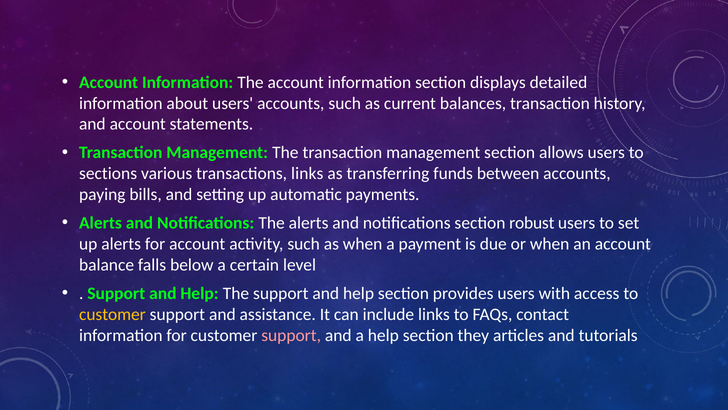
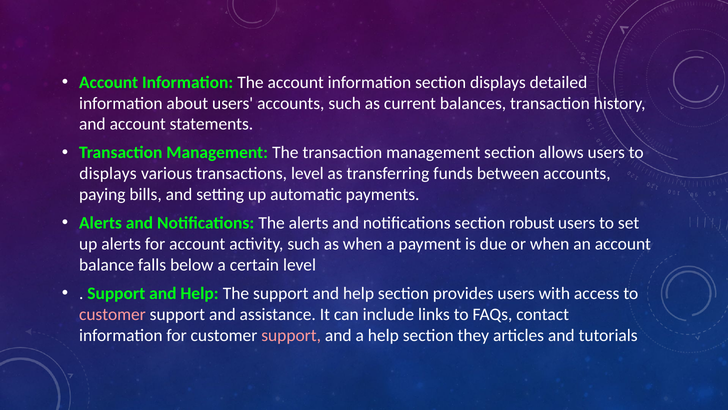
sections at (108, 173): sections -> displays
transactions links: links -> level
customer at (112, 314) colour: yellow -> pink
